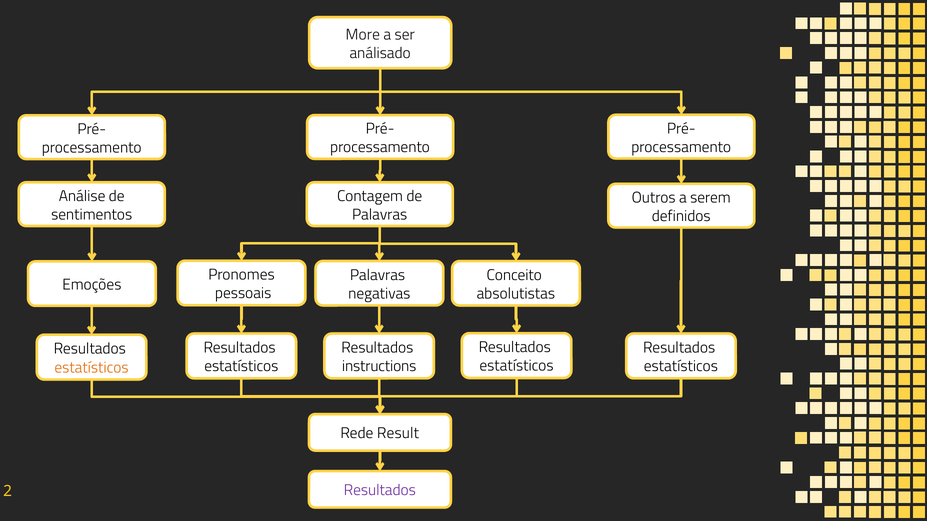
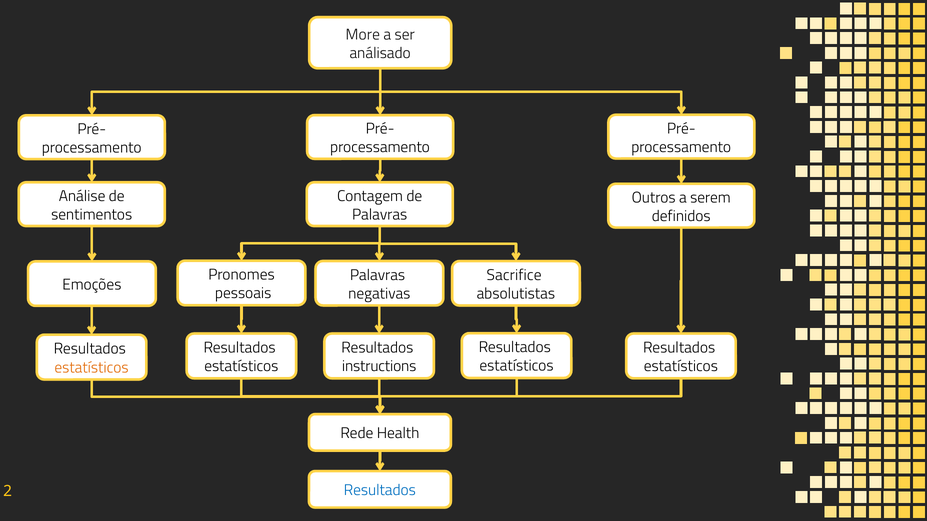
Conceito: Conceito -> Sacrifice
Result: Result -> Health
Resultados at (380, 491) colour: purple -> blue
